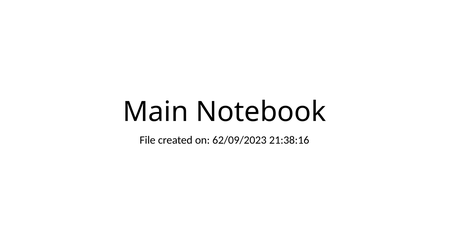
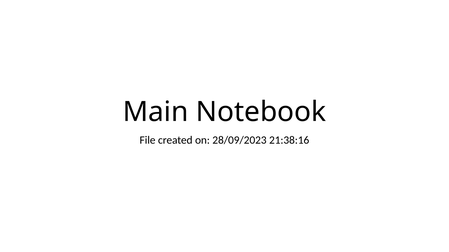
62/09/2023: 62/09/2023 -> 28/09/2023
